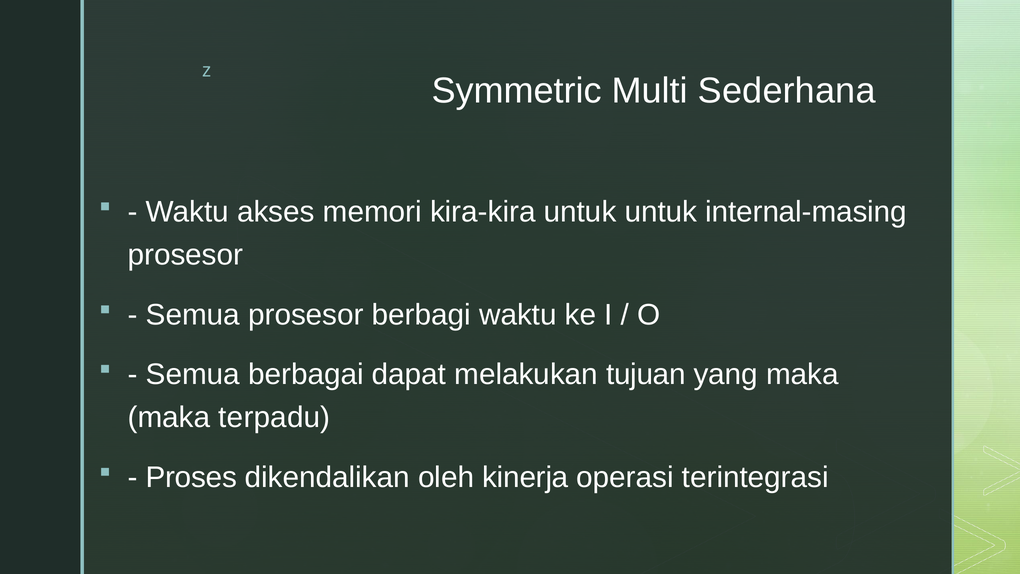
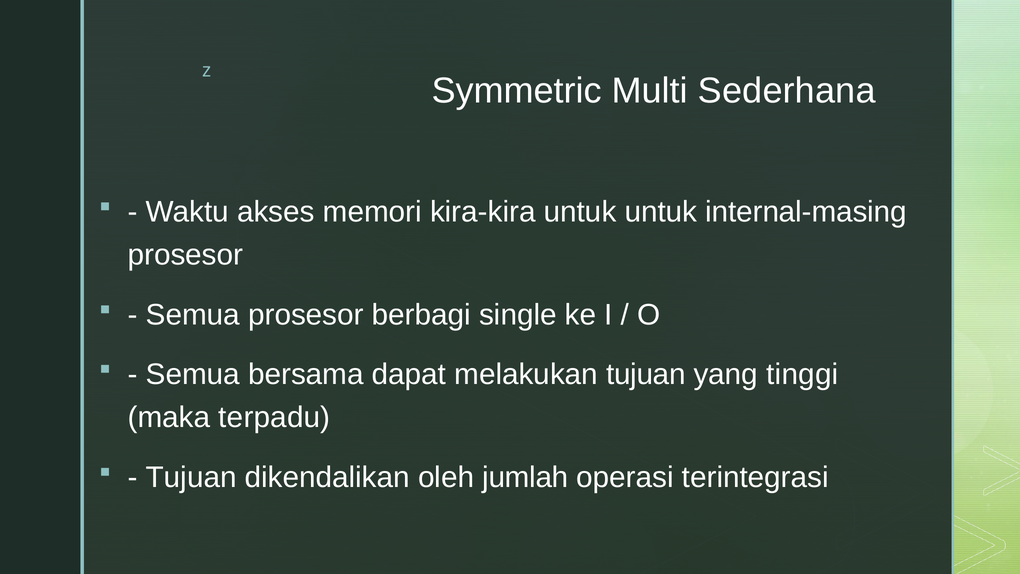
berbagi waktu: waktu -> single
berbagai: berbagai -> bersama
yang maka: maka -> tinggi
Proses at (191, 477): Proses -> Tujuan
kinerja: kinerja -> jumlah
